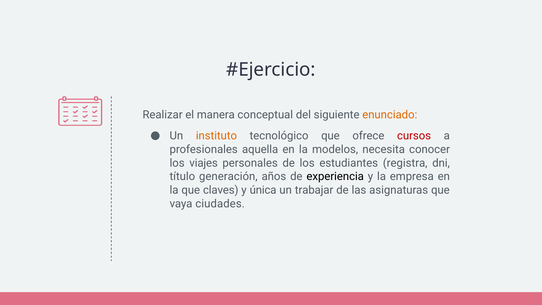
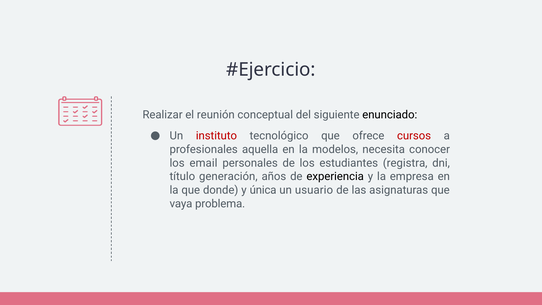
manera: manera -> reunión
enunciado colour: orange -> black
instituto colour: orange -> red
viajes: viajes -> email
claves: claves -> donde
trabajar: trabajar -> usuario
ciudades: ciudades -> problema
